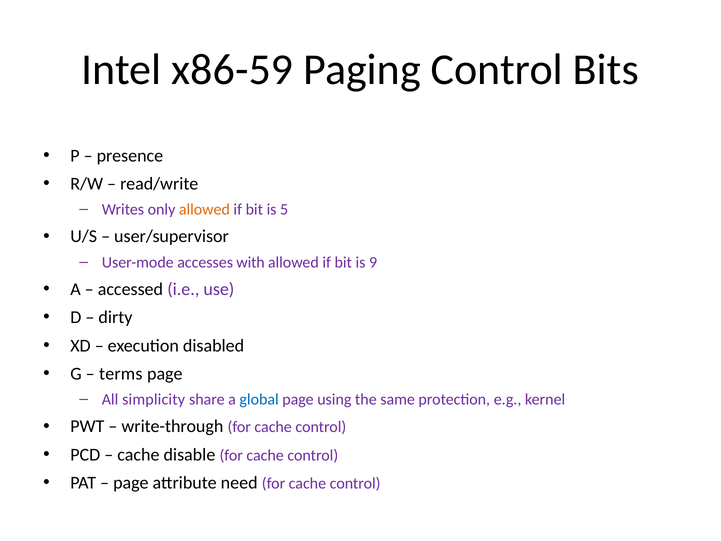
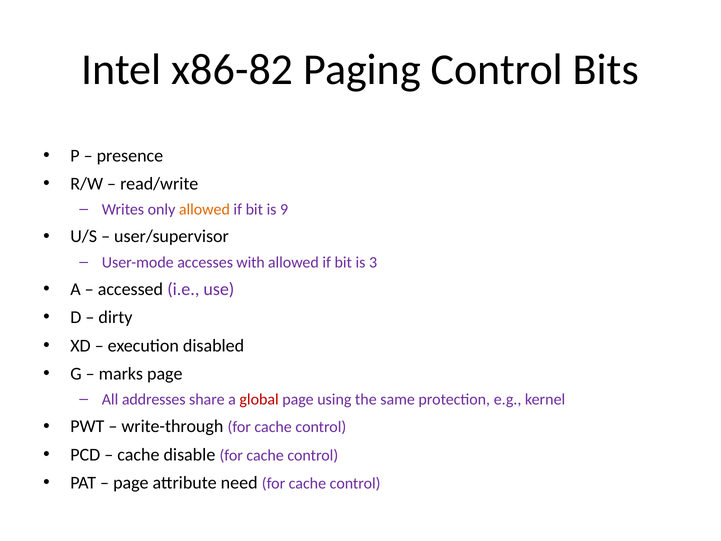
x86-59: x86-59 -> x86-82
5: 5 -> 9
9: 9 -> 3
terms: terms -> marks
simplicity: simplicity -> addresses
global colour: blue -> red
